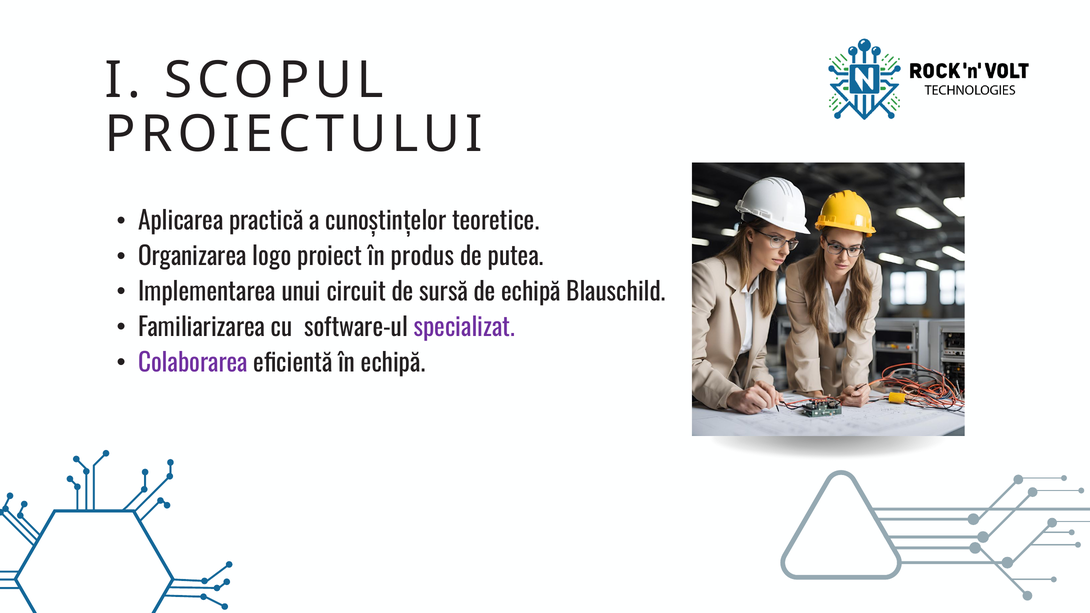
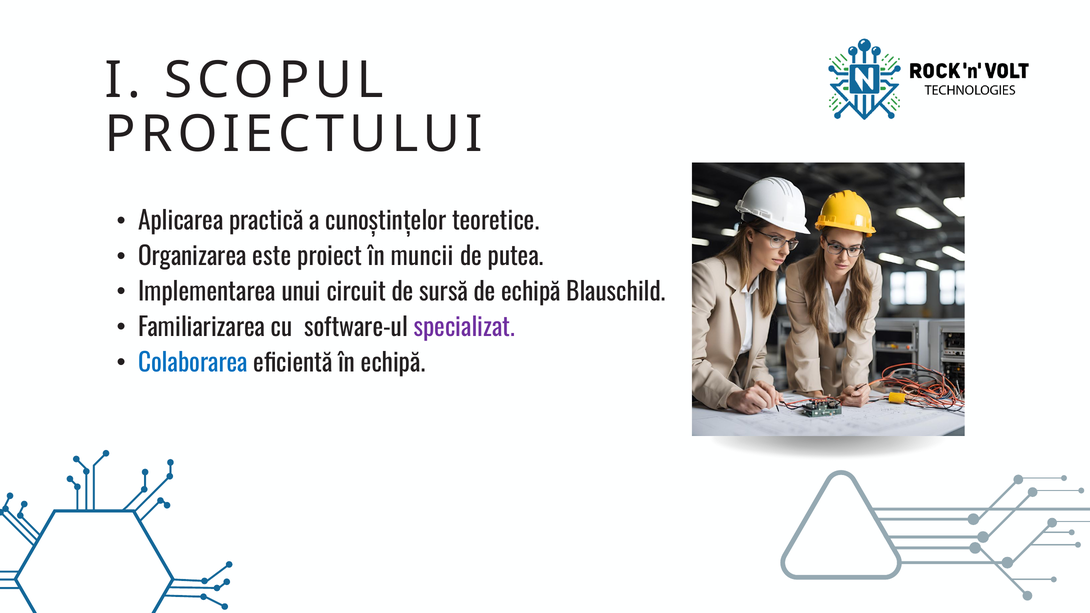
logo: logo -> este
produs: produs -> muncii
Colaborarea colour: purple -> blue
